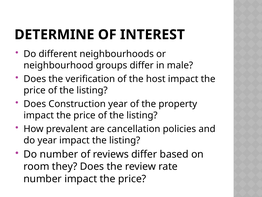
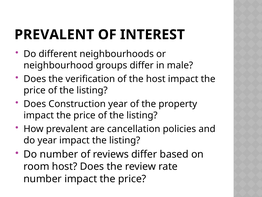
DETERMINE at (54, 35): DETERMINE -> PREVALENT
room they: they -> host
